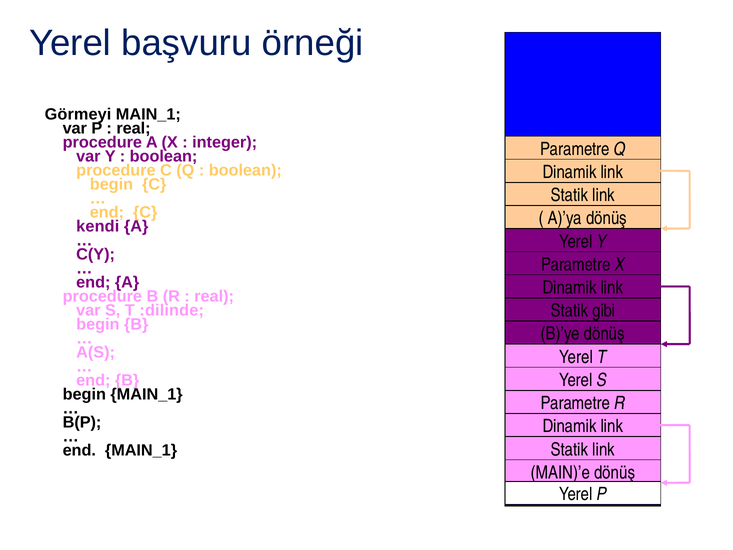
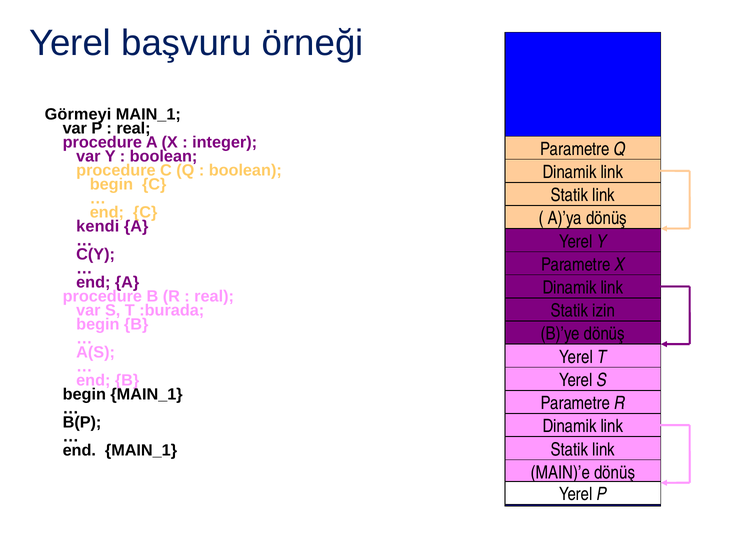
:dilinde: :dilinde -> :burada
gibi: gibi -> izin
